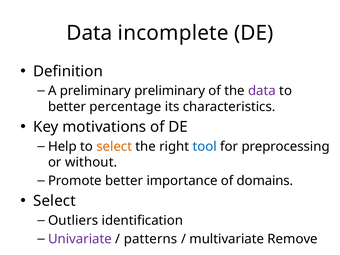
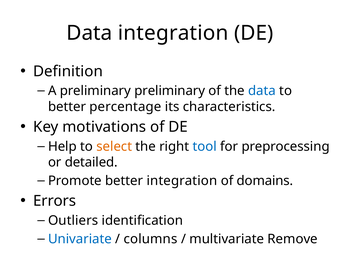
Data incomplete: incomplete -> integration
data at (262, 91) colour: purple -> blue
without: without -> detailed
better importance: importance -> integration
Select at (54, 201): Select -> Errors
Univariate colour: purple -> blue
patterns: patterns -> columns
